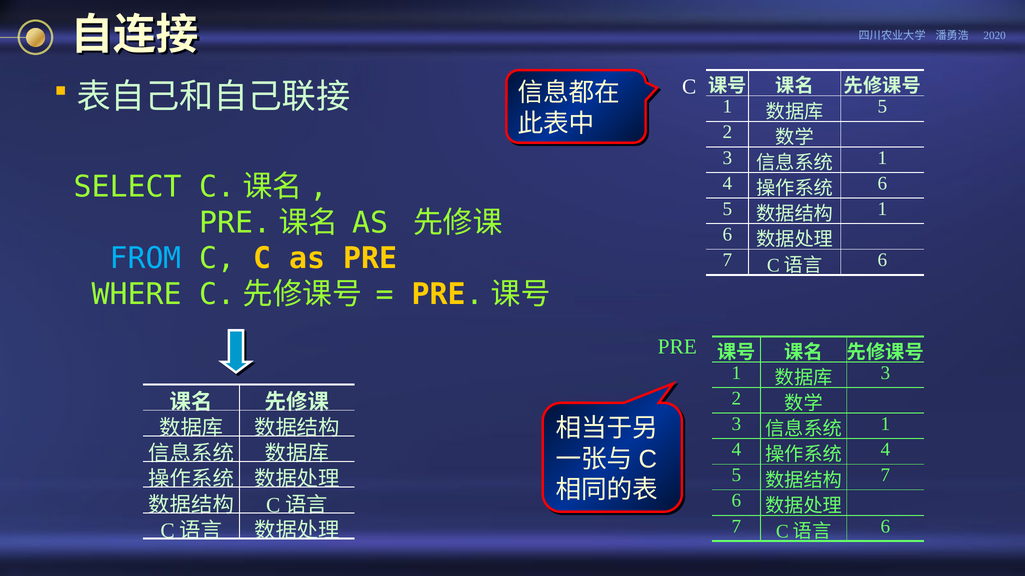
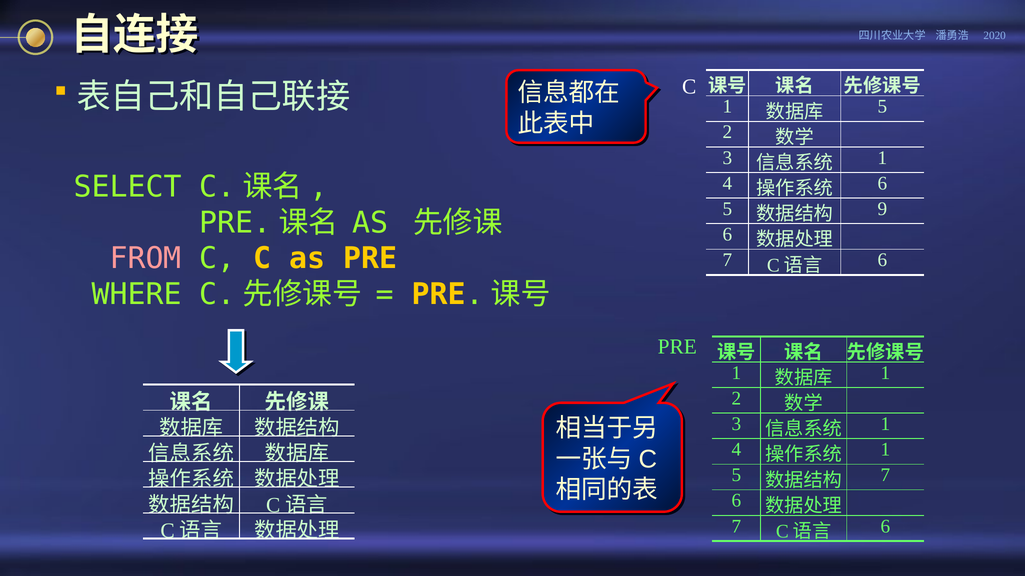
1 at (882, 209): 1 -> 9
FROM colour: light blue -> pink
3 at (885, 373): 3 -> 1
4 at (885, 450): 4 -> 1
